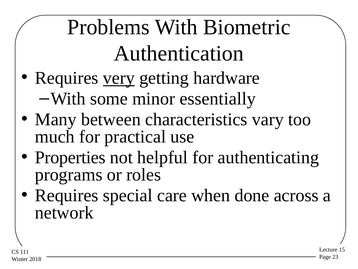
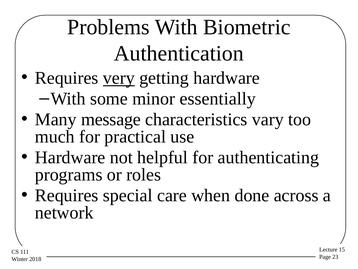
between: between -> message
Properties at (70, 157): Properties -> Hardware
